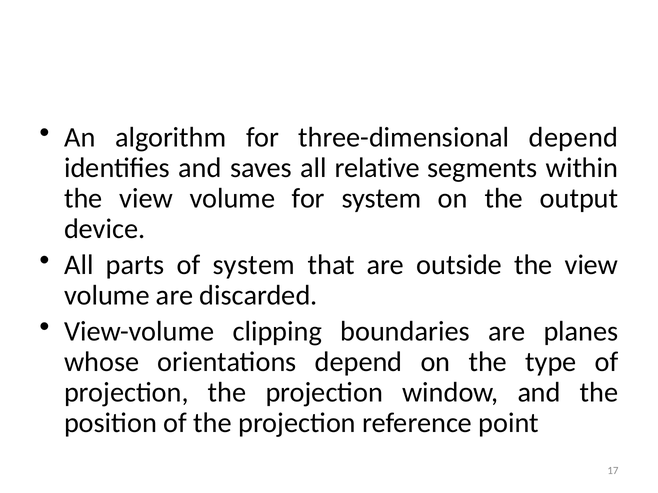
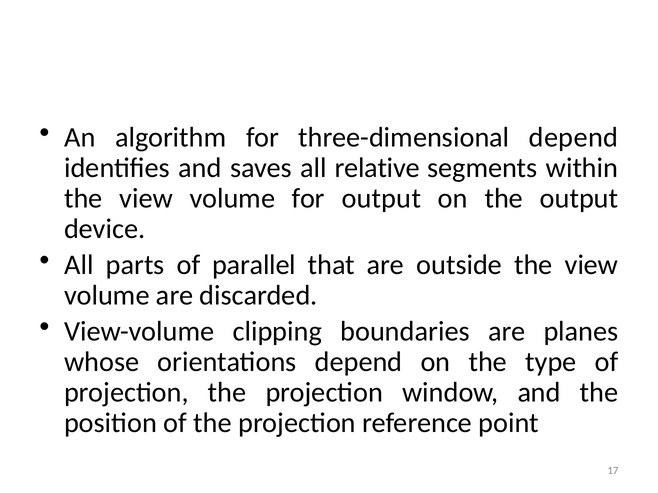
for system: system -> output
of system: system -> parallel
